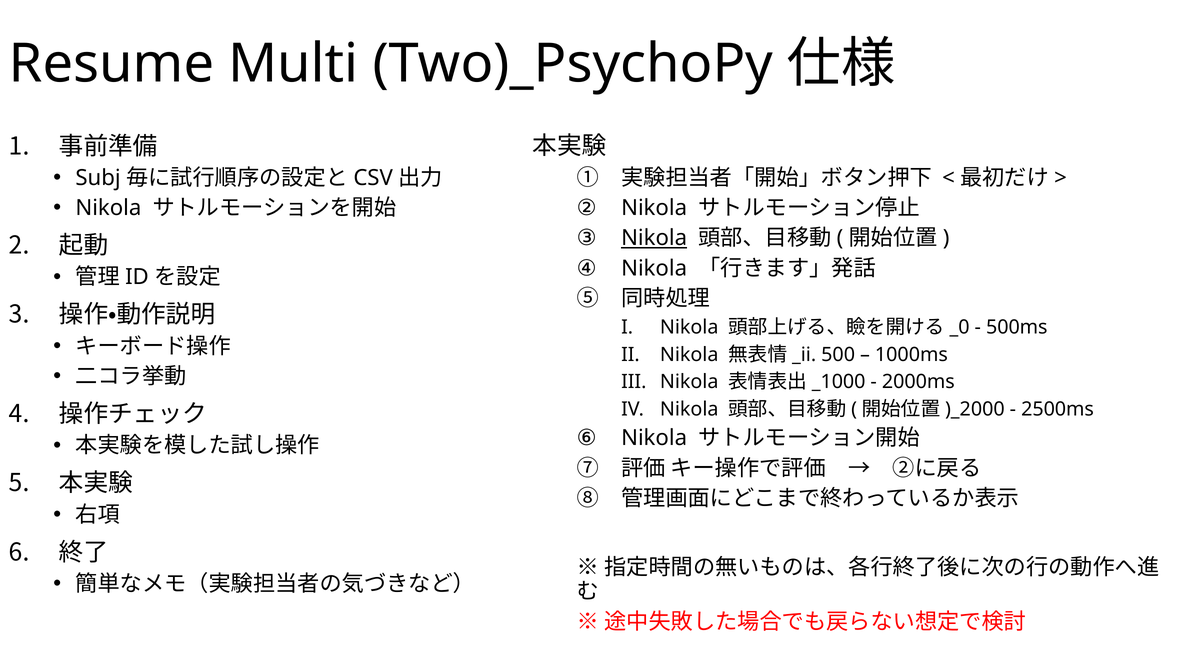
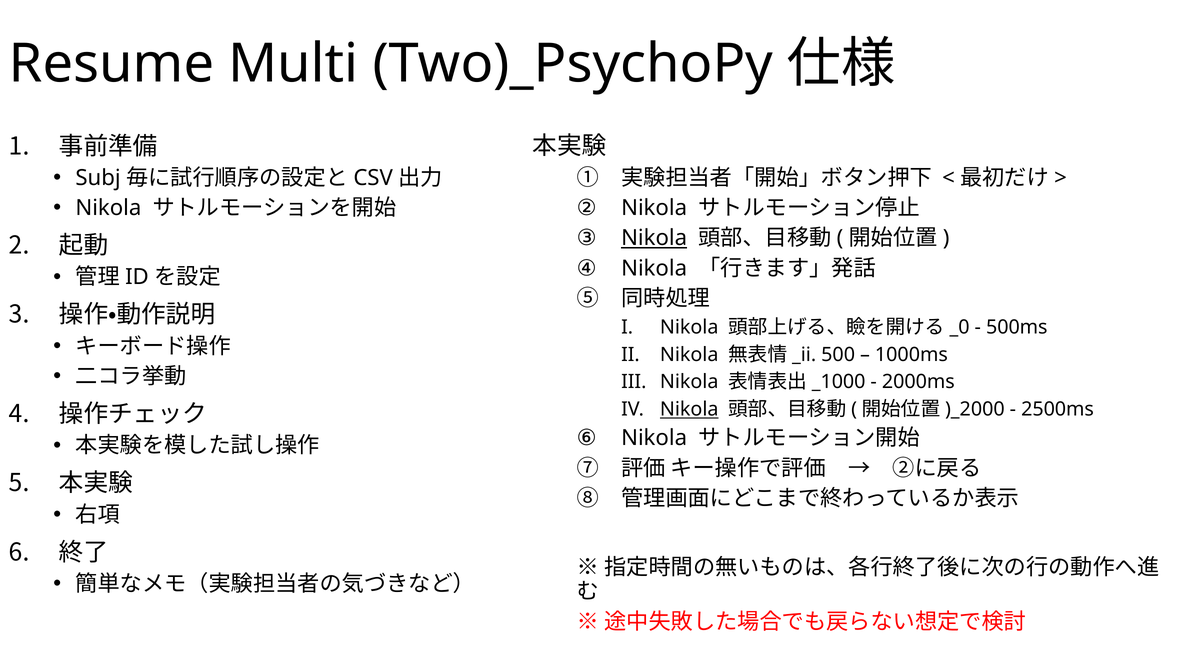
Nikola at (689, 409) underline: none -> present
